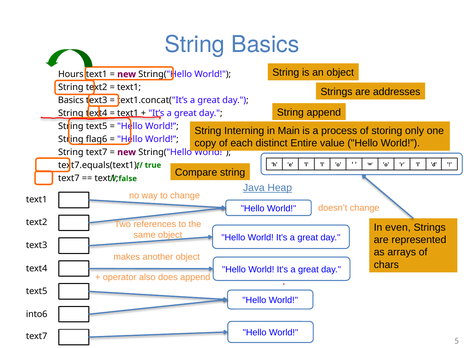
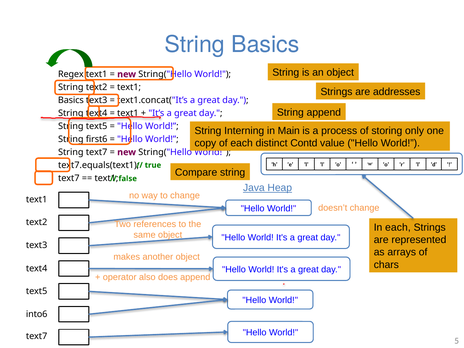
Hours: Hours -> Regex
flag6: flag6 -> first6
Entire: Entire -> Contd
In even: even -> each
